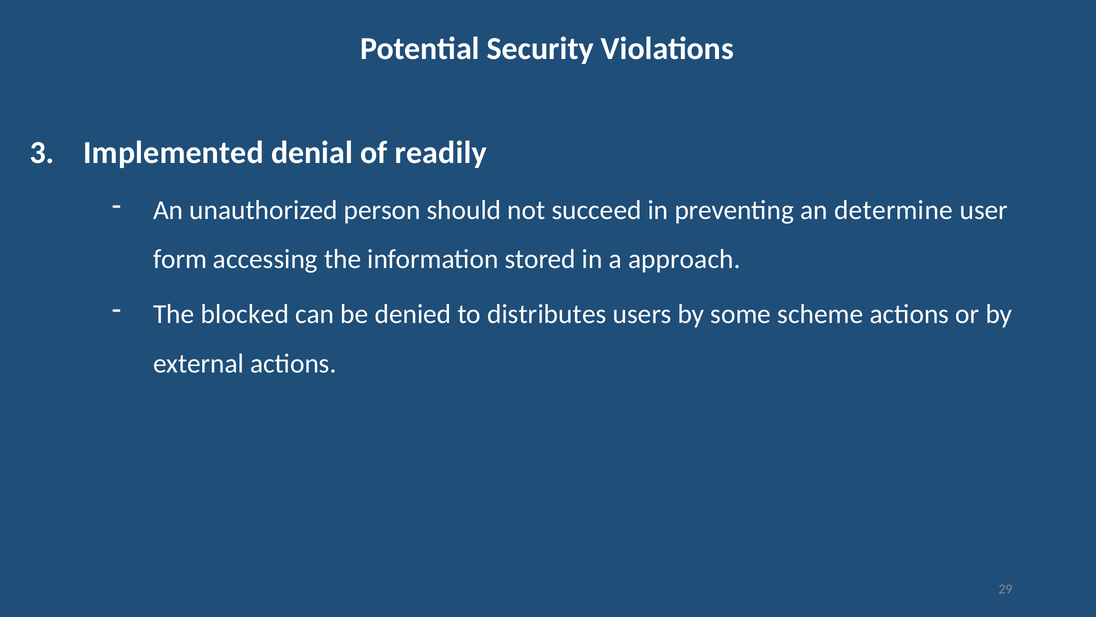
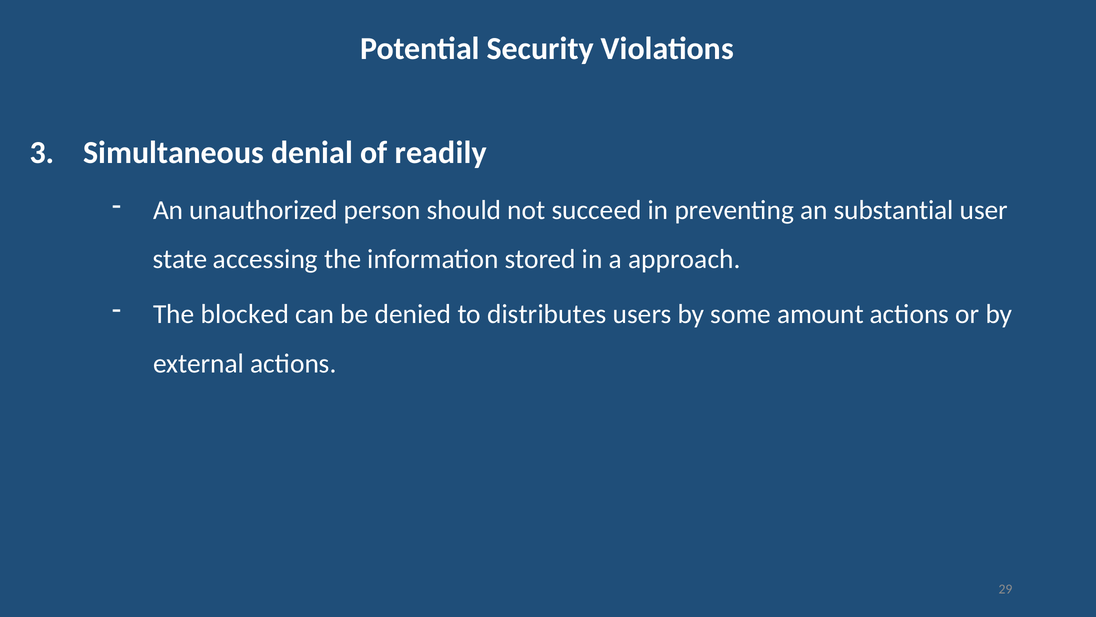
Implemented: Implemented -> Simultaneous
determine: determine -> substantial
form: form -> state
scheme: scheme -> amount
